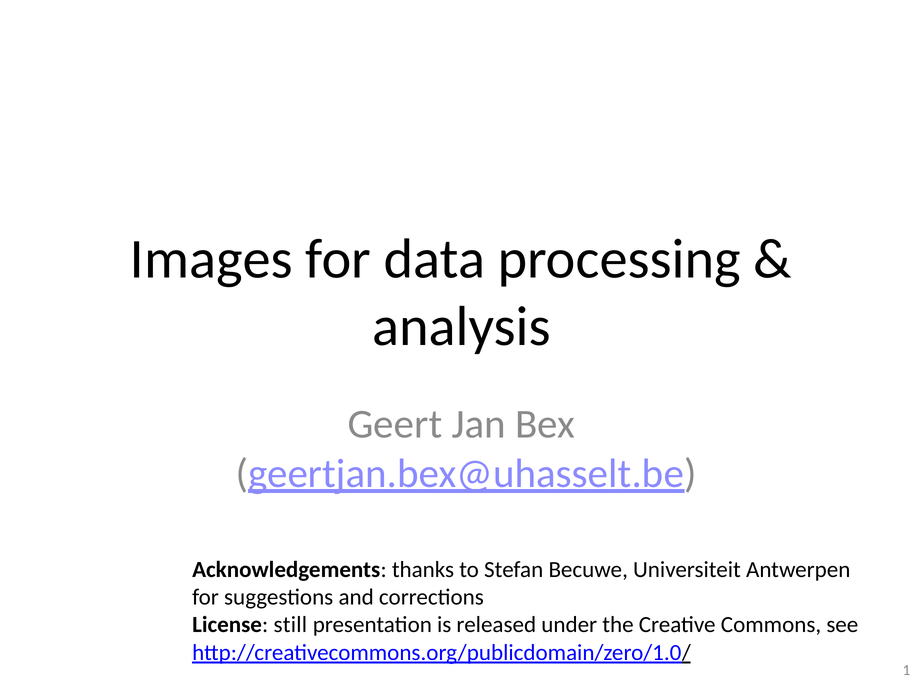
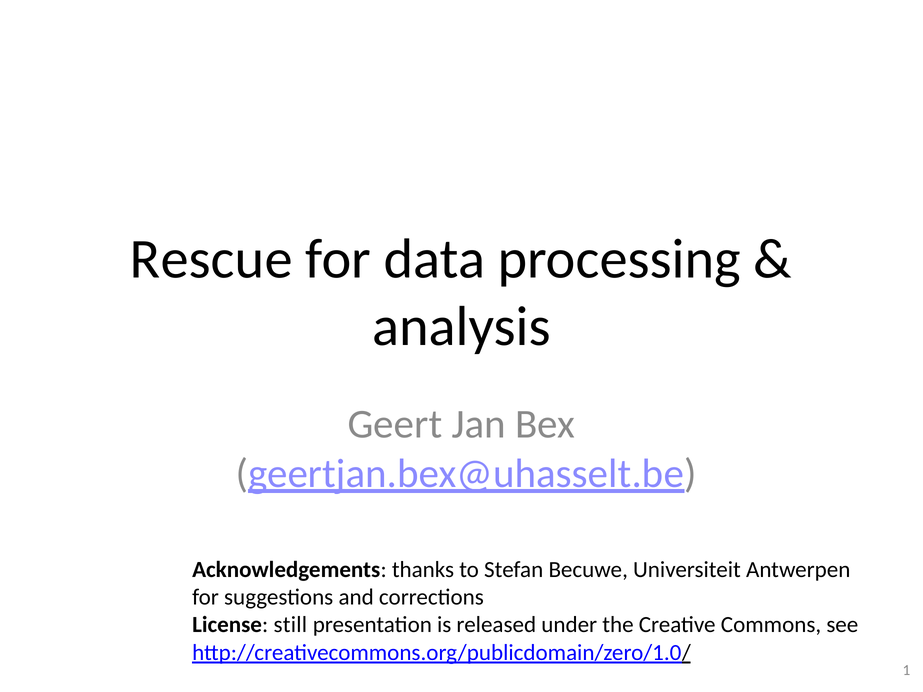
Images: Images -> Rescue
